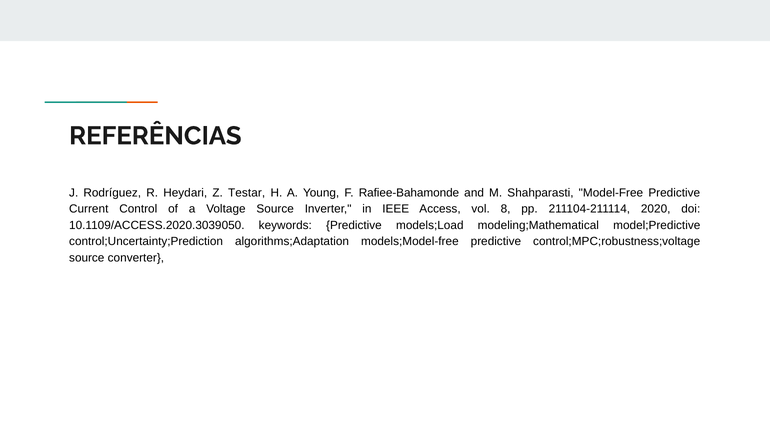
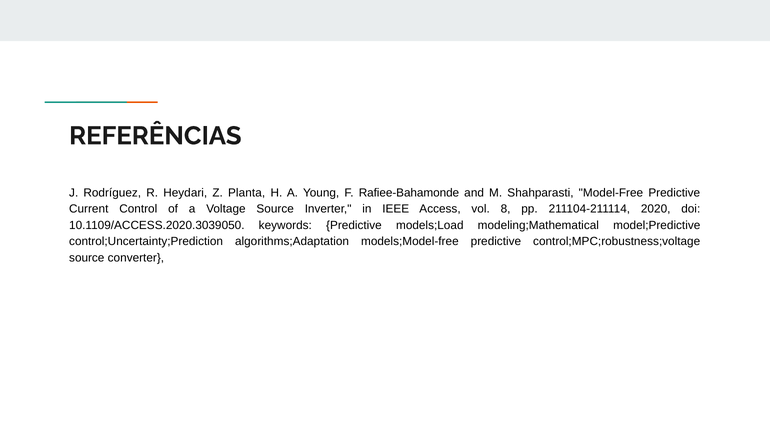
Testar: Testar -> Planta
